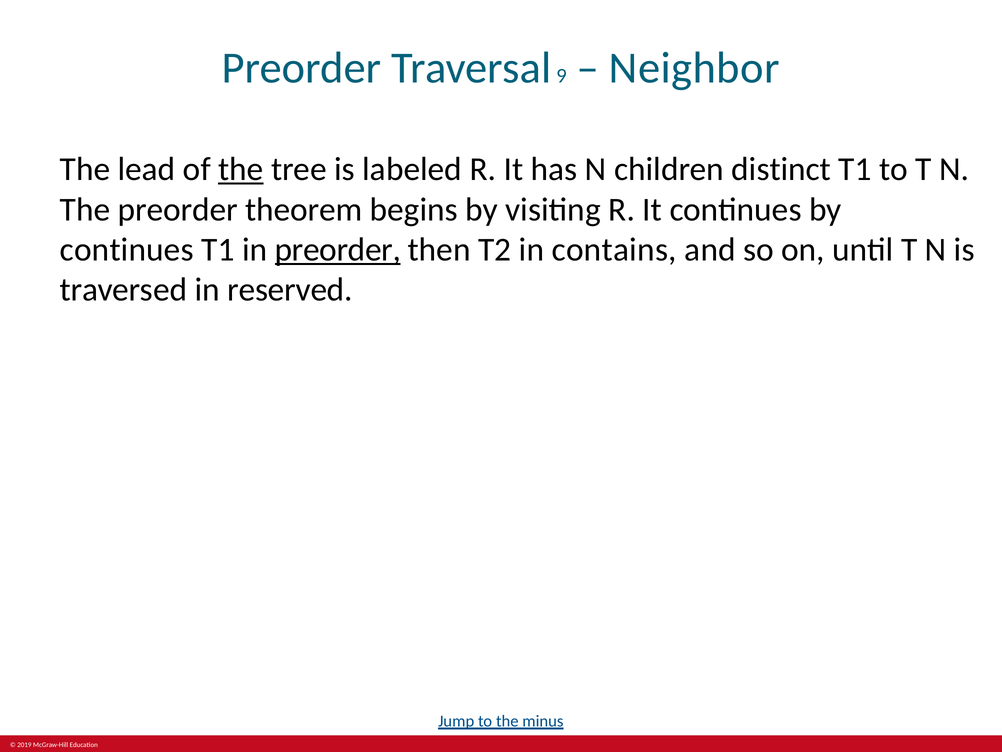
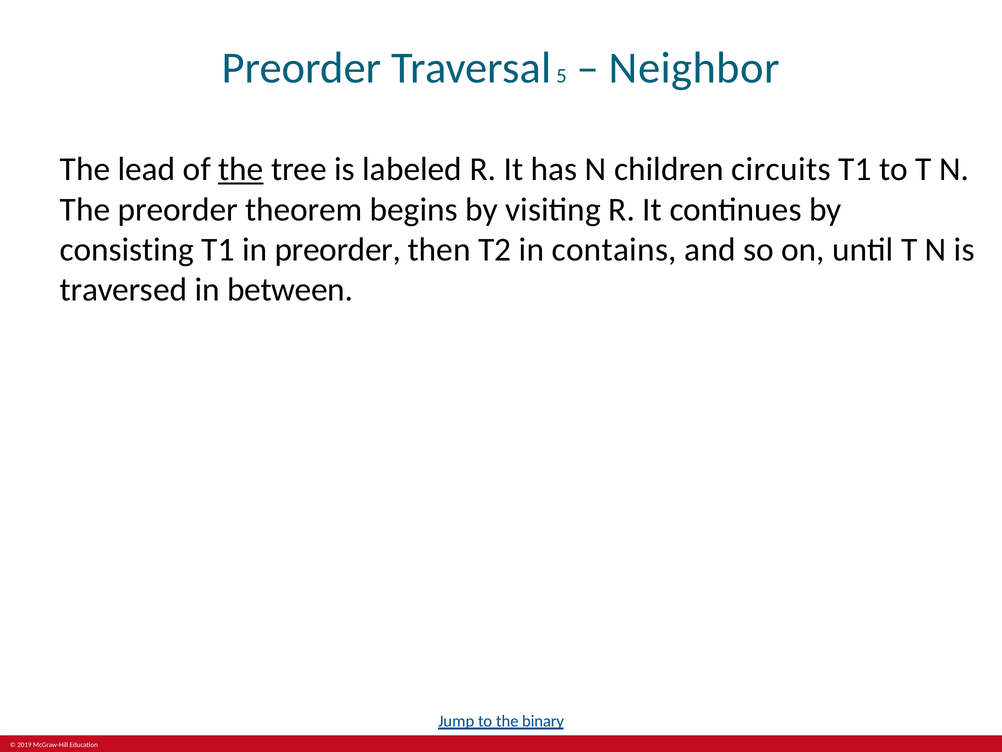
9: 9 -> 5
distinct: distinct -> circuits
continues at (127, 249): continues -> consisting
preorder at (338, 249) underline: present -> none
reserved: reserved -> between
minus: minus -> binary
